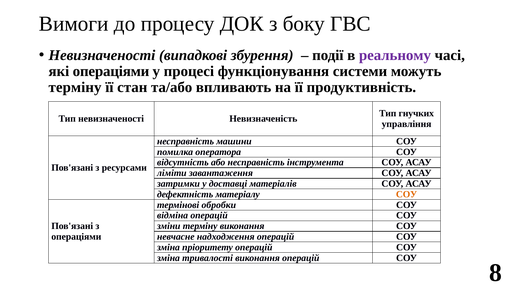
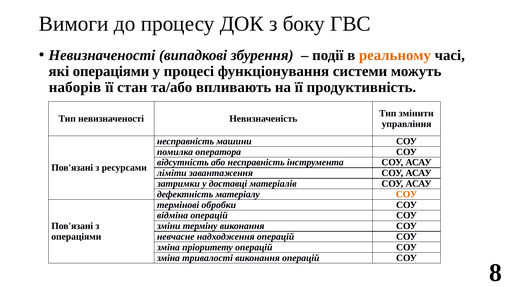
реальному colour: purple -> orange
терміну at (75, 87): терміну -> наборів
гнучких: гнучких -> змінити
